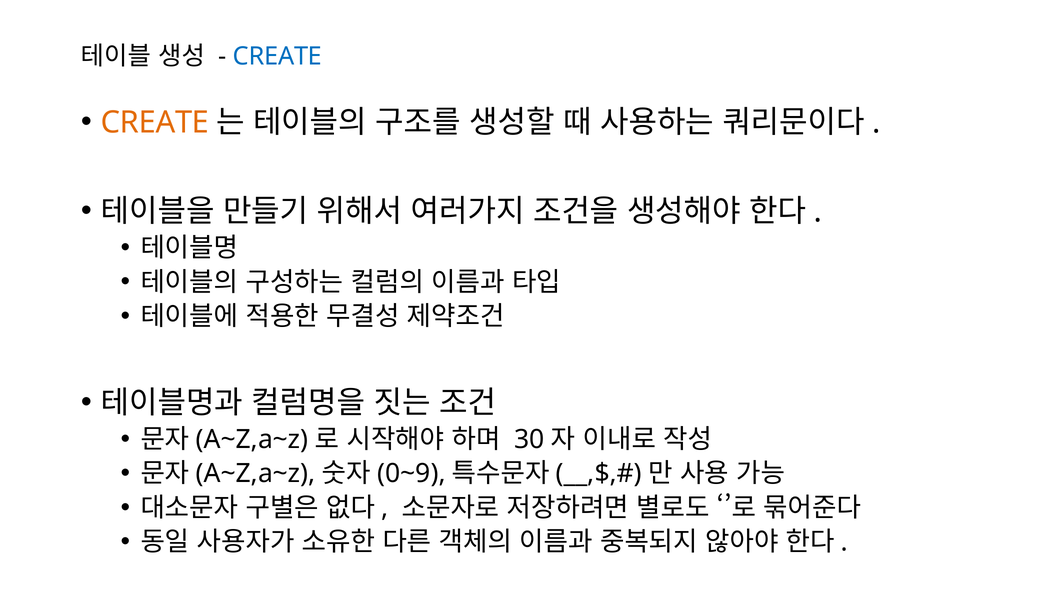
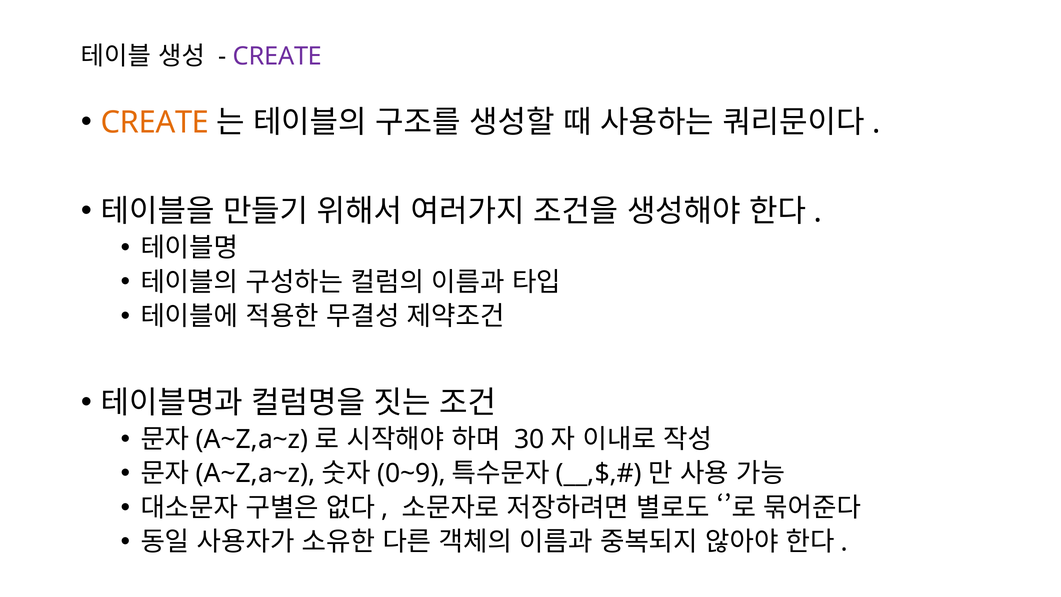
CREATE at (277, 56) colour: blue -> purple
